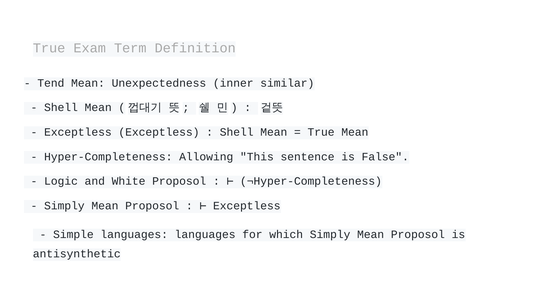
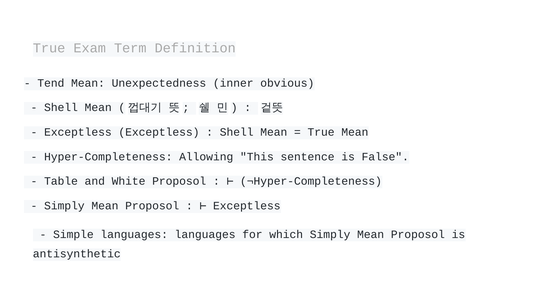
similar: similar -> obvious
Logic: Logic -> Table
